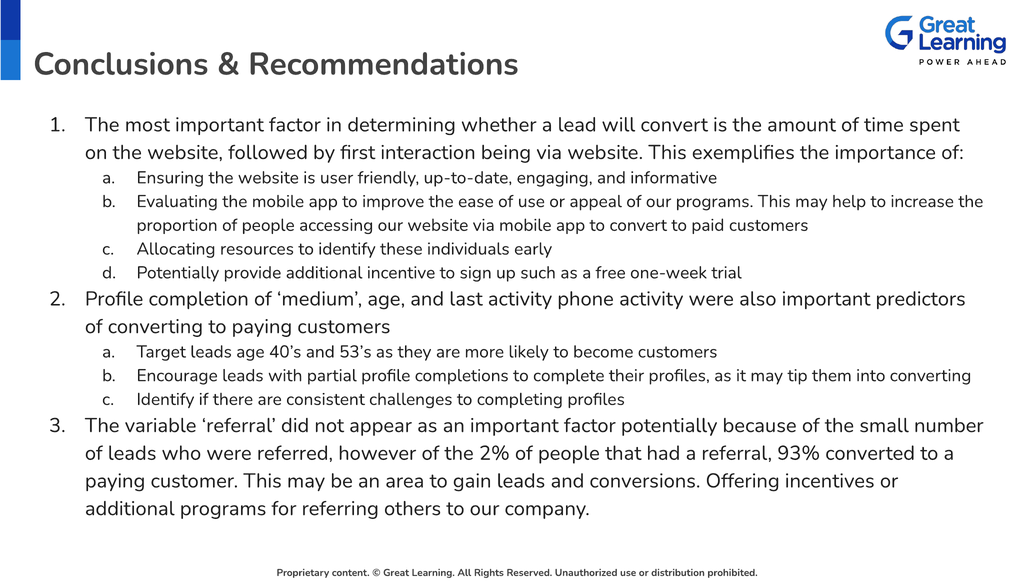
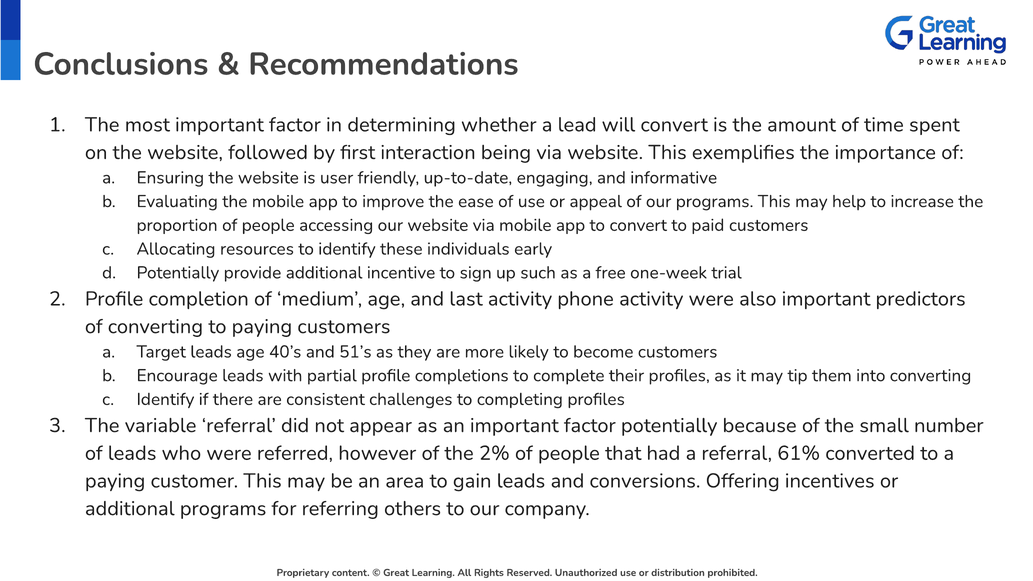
53’s: 53’s -> 51’s
93%: 93% -> 61%
